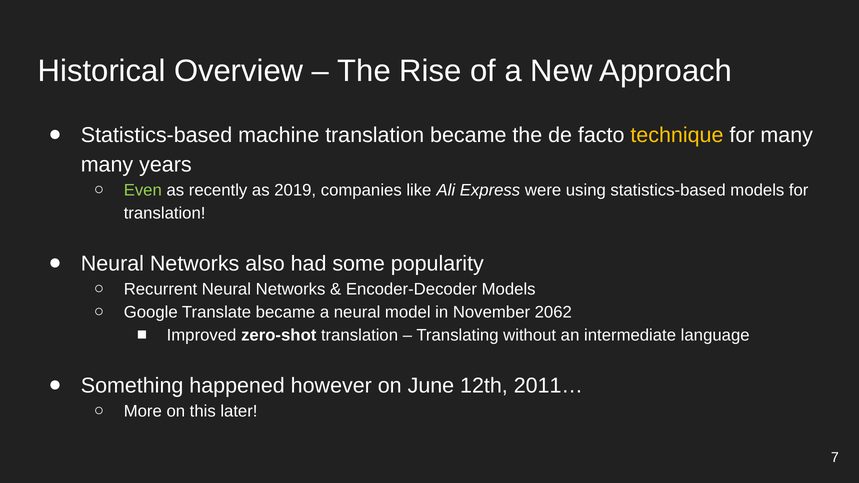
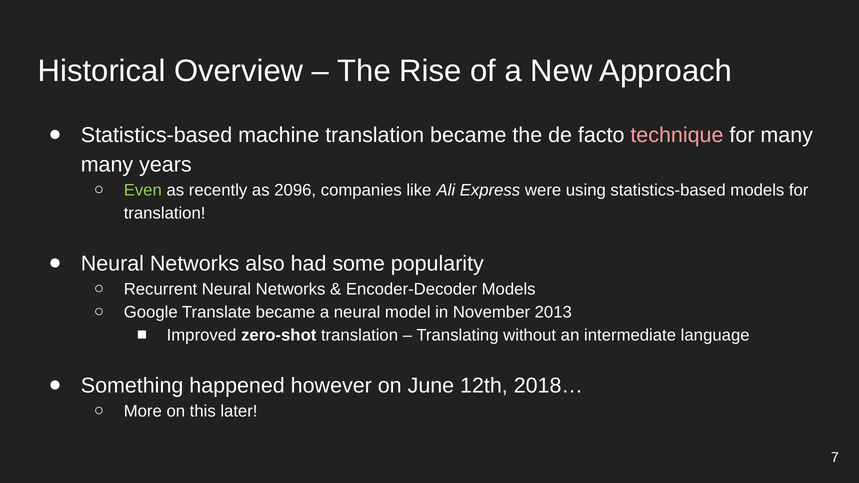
technique colour: yellow -> pink
2019: 2019 -> 2096
2062: 2062 -> 2013
2011…: 2011… -> 2018…
